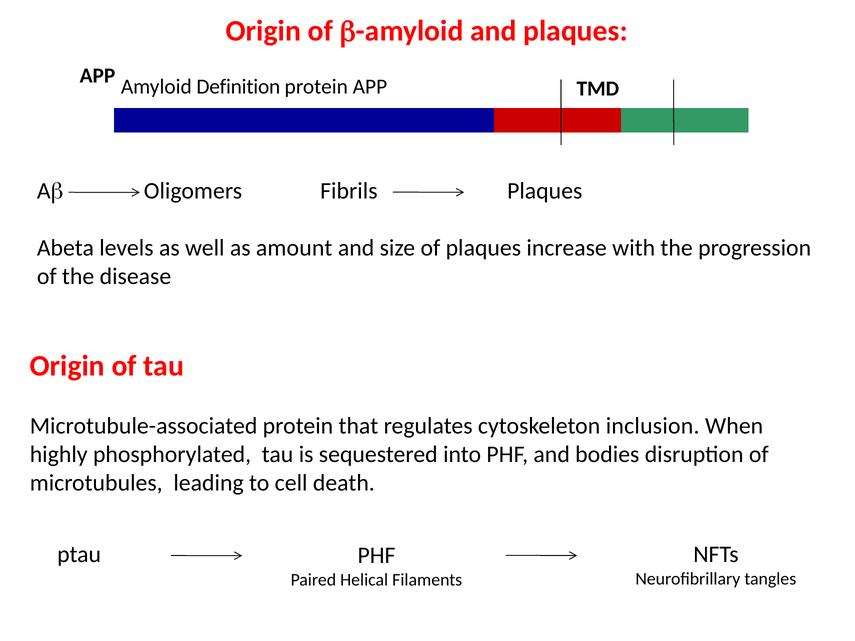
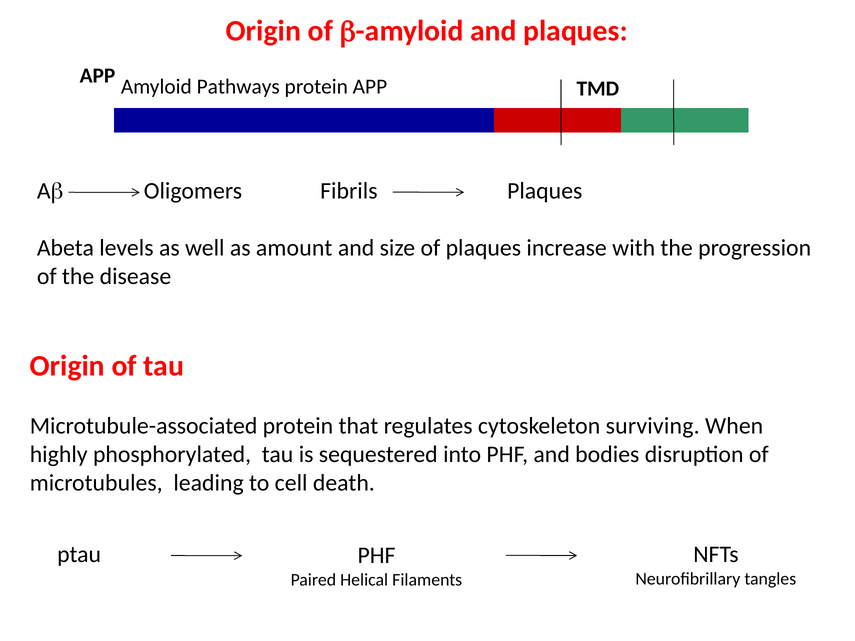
Definition: Definition -> Pathways
inclusion: inclusion -> surviving
